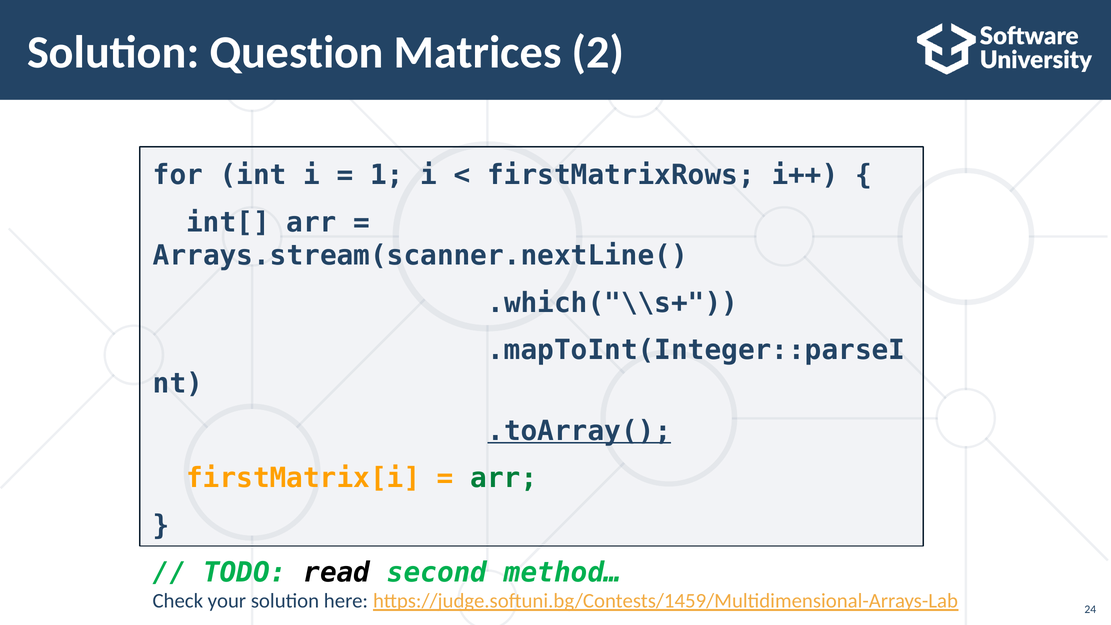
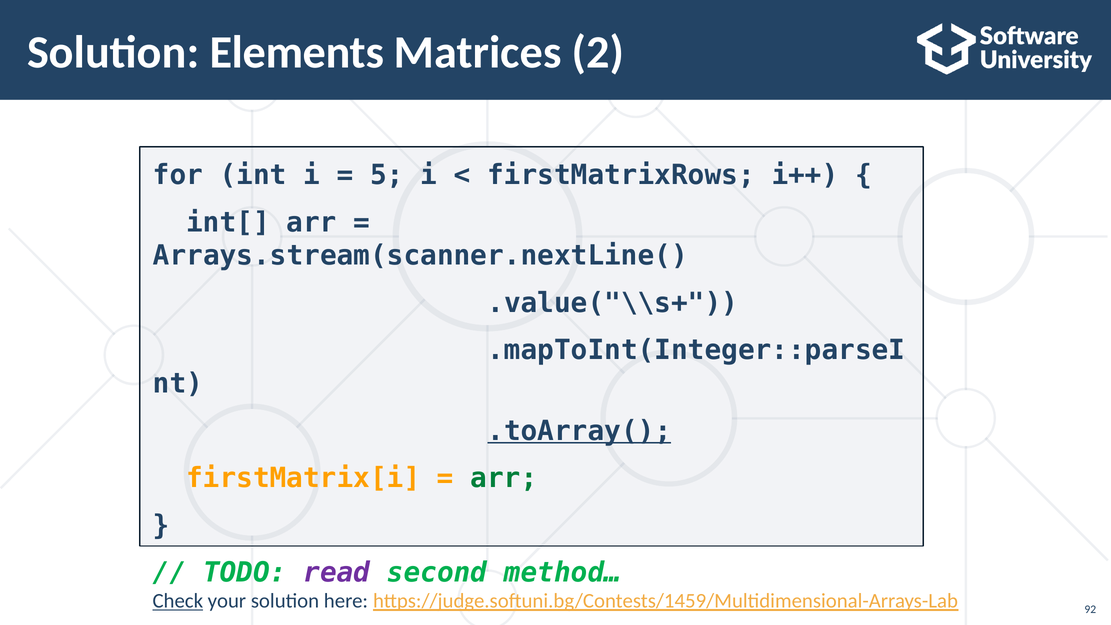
Question: Question -> Elements
1: 1 -> 5
.which("\\s+: .which("\\s+ -> .value("\\s+
read colour: black -> purple
Check underline: none -> present
24: 24 -> 92
